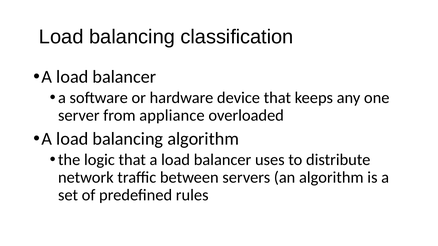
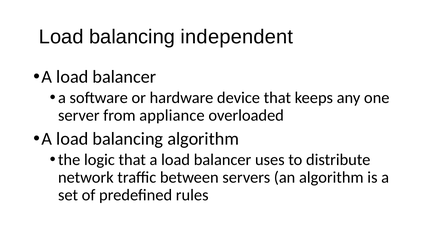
classification: classification -> independent
